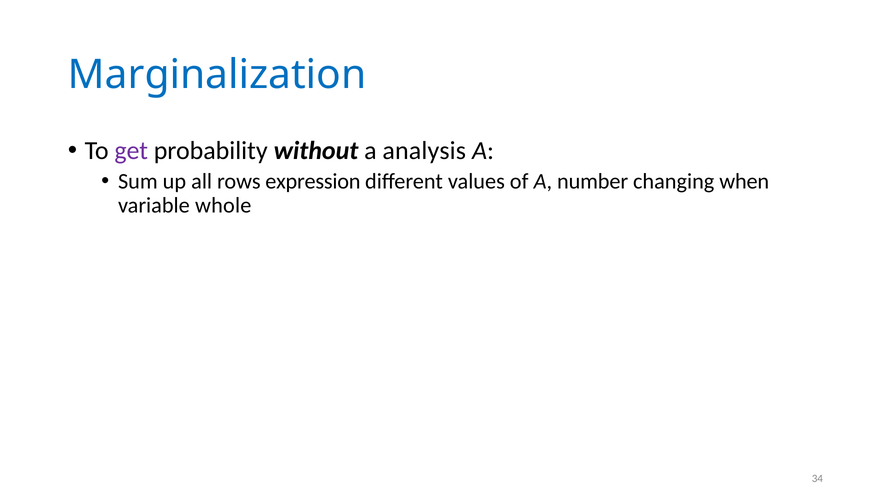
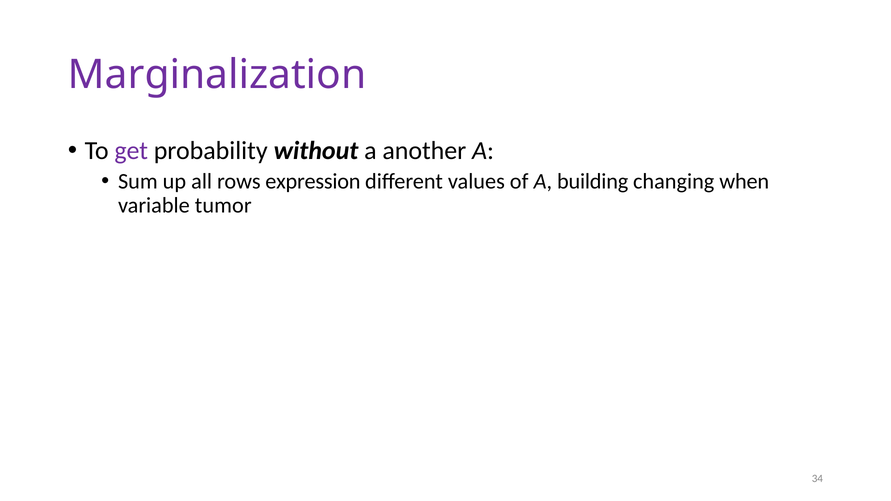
Marginalization colour: blue -> purple
analysis: analysis -> another
number: number -> building
whole: whole -> tumor
